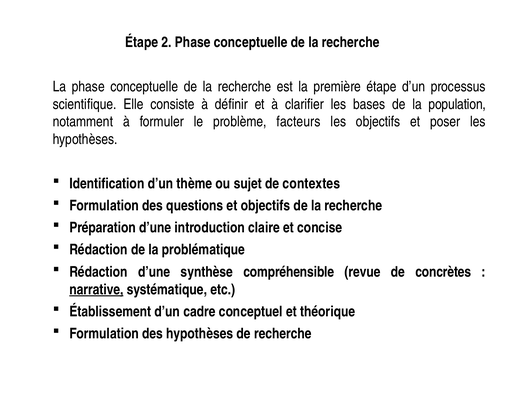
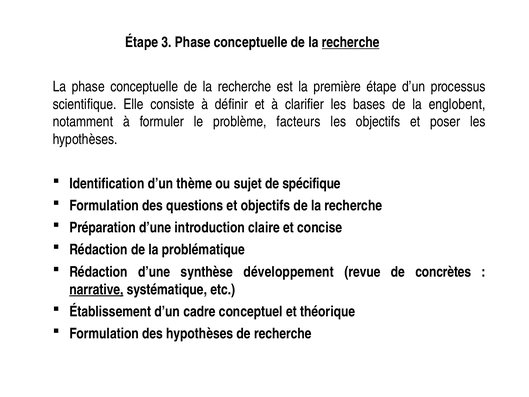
2: 2 -> 3
recherche at (351, 42) underline: none -> present
population: population -> englobent
contextes: contextes -> spécifique
compréhensible: compréhensible -> développement
